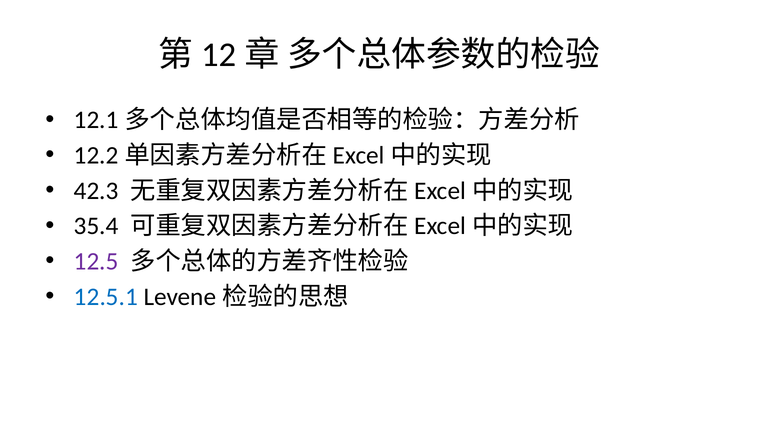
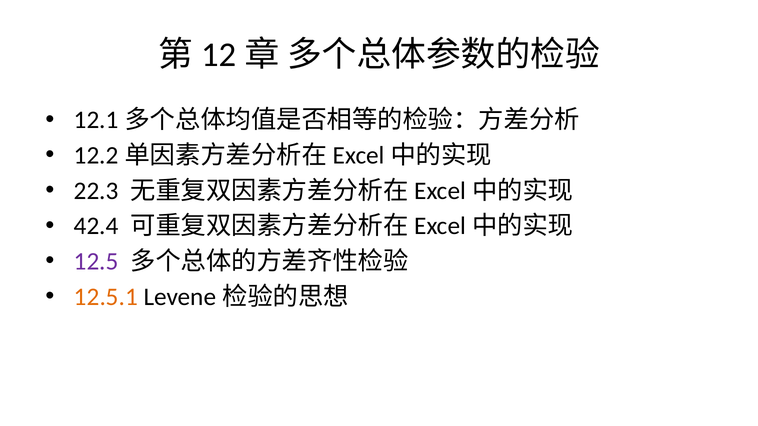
42.3: 42.3 -> 22.3
35.4: 35.4 -> 42.4
12.5.1 colour: blue -> orange
